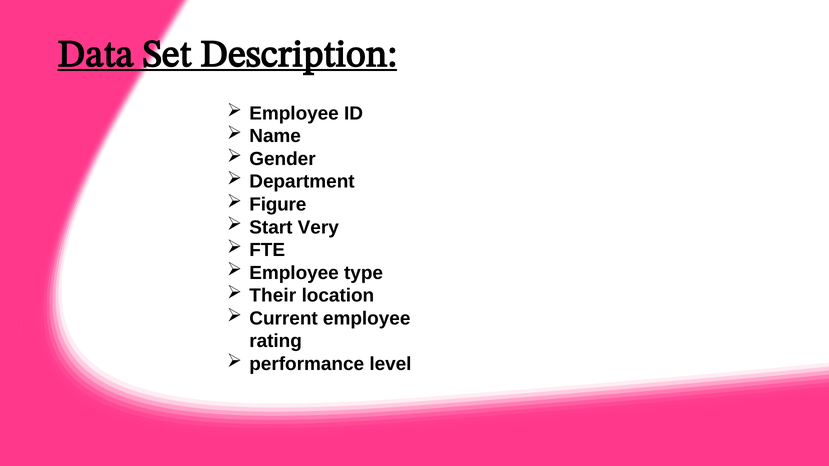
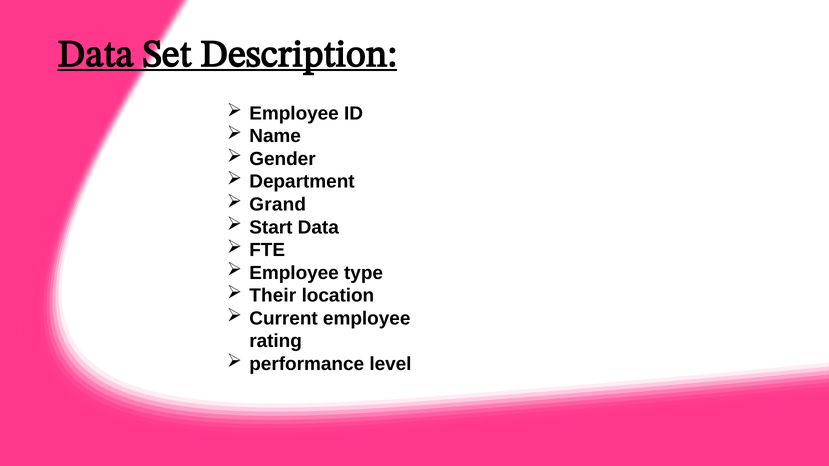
Figure: Figure -> Grand
Start Very: Very -> Data
